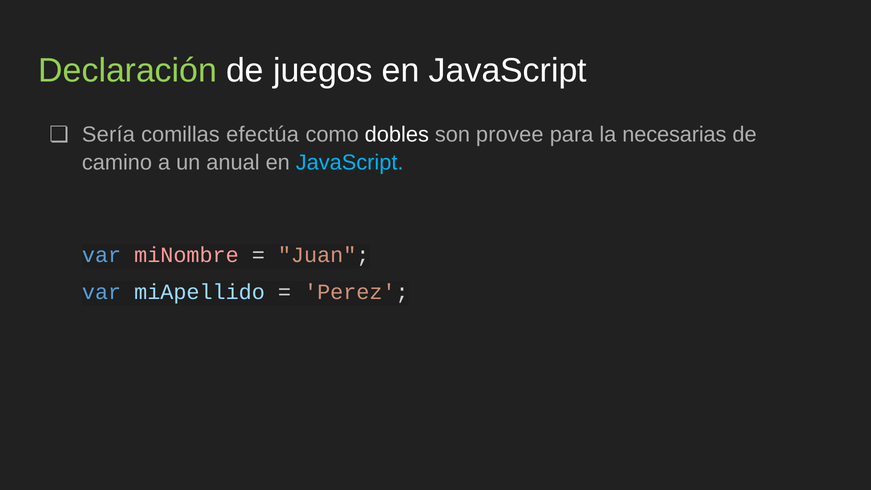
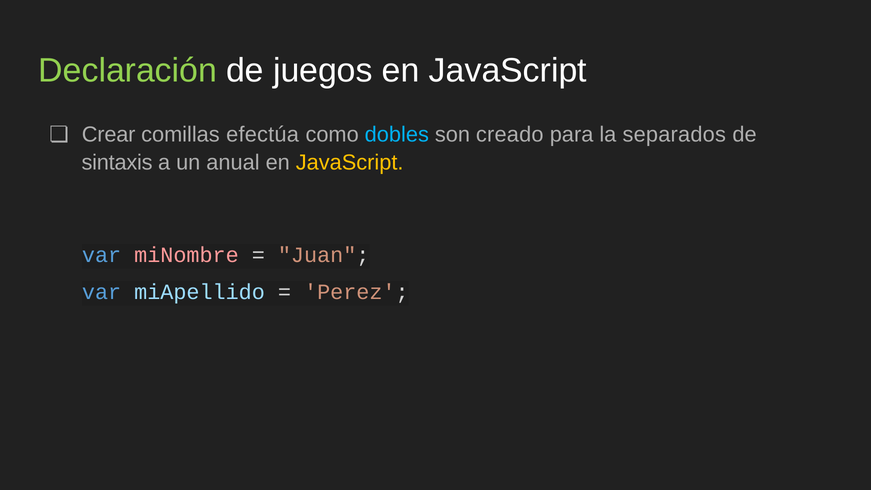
Sería: Sería -> Crear
dobles colour: white -> light blue
provee: provee -> creado
necesarias: necesarias -> separados
camino: camino -> sintaxis
JavaScript at (350, 163) colour: light blue -> yellow
